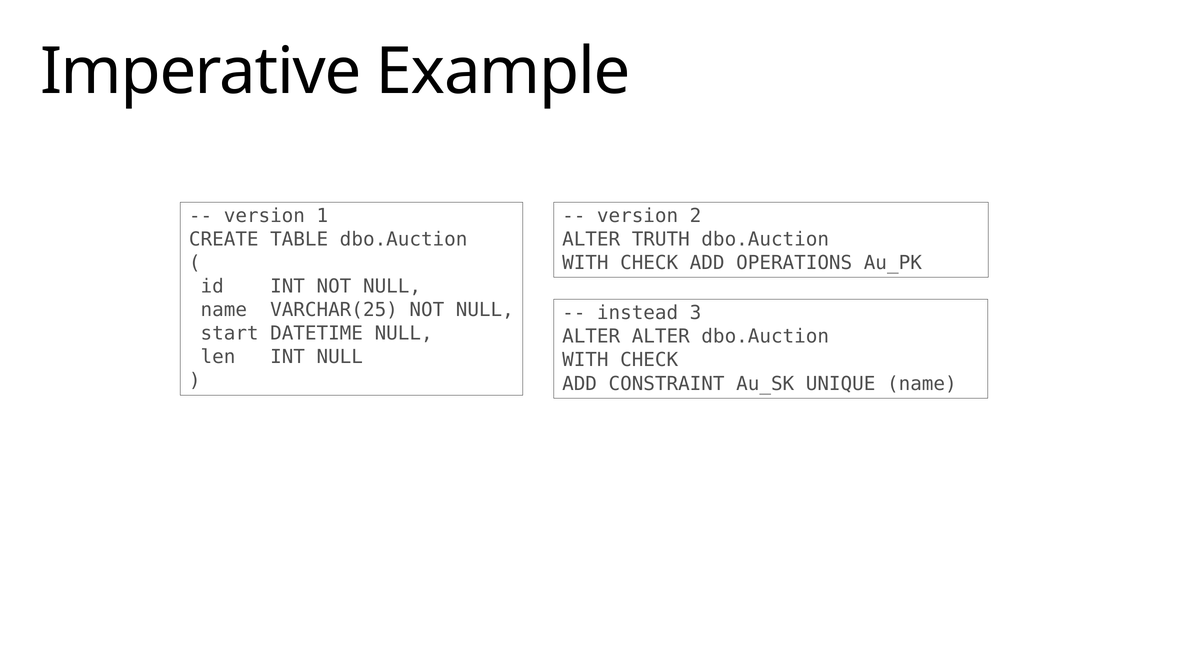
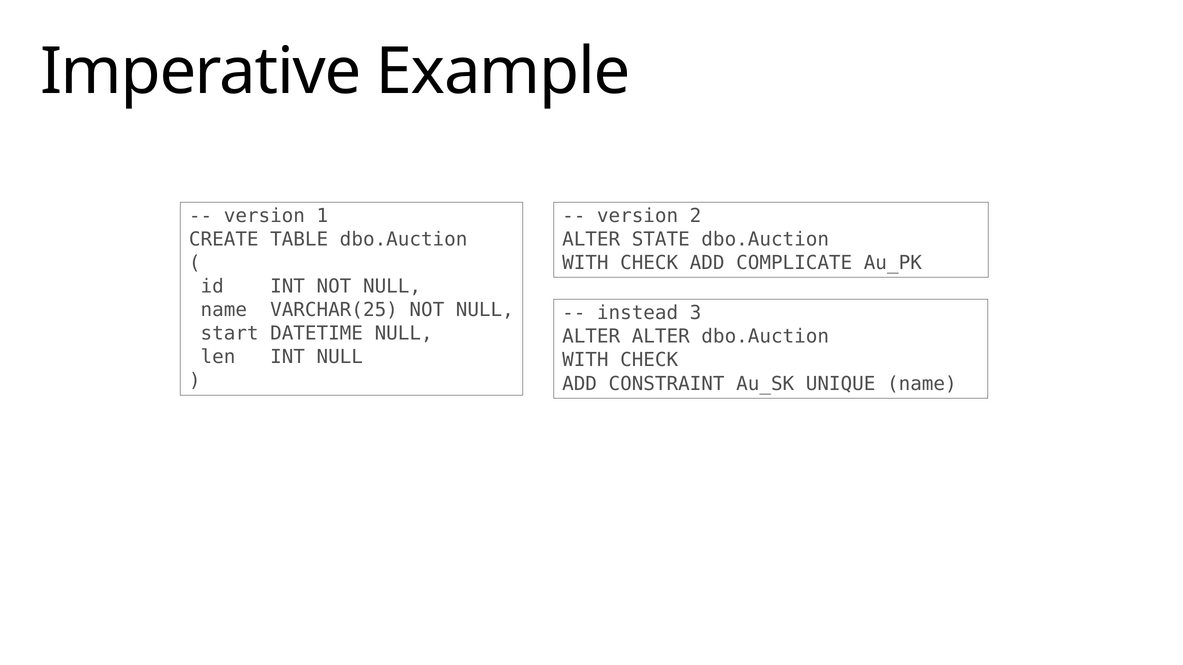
TRUTH: TRUTH -> STATE
OPERATIONS: OPERATIONS -> COMPLICATE
